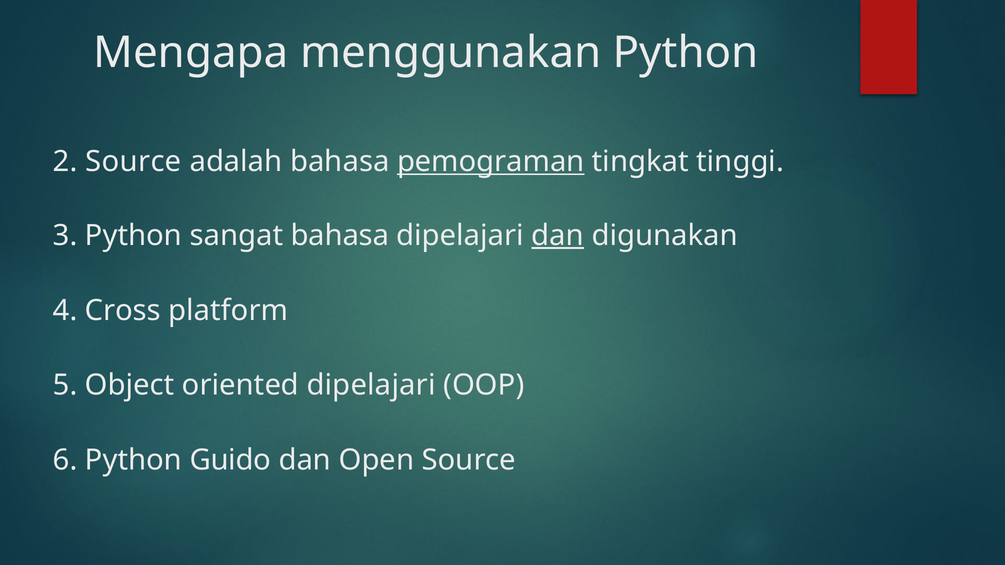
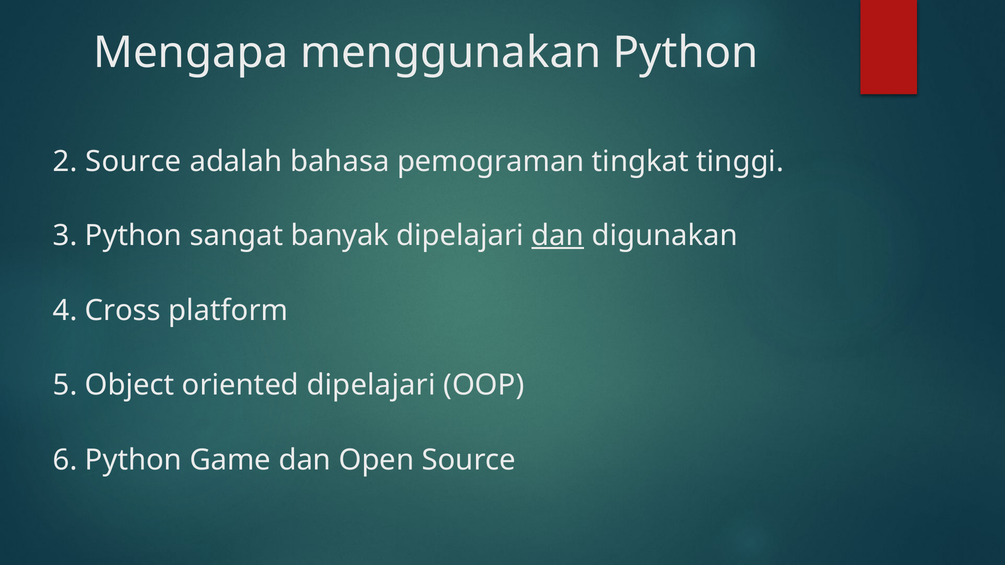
pemograman underline: present -> none
sangat bahasa: bahasa -> banyak
Guido: Guido -> Game
